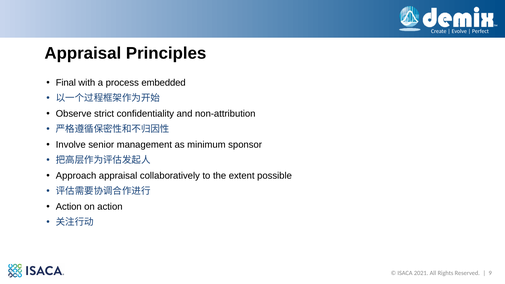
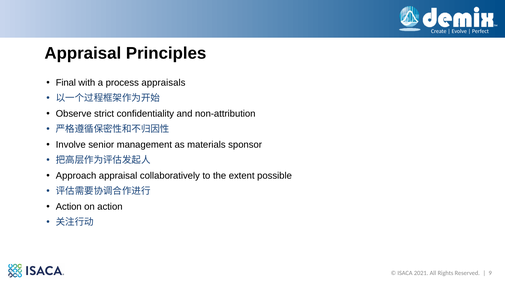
embedded: embedded -> appraisals
minimum: minimum -> materials
